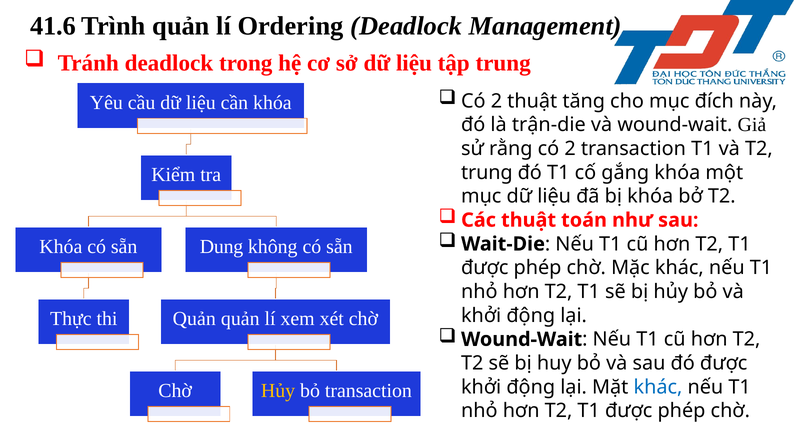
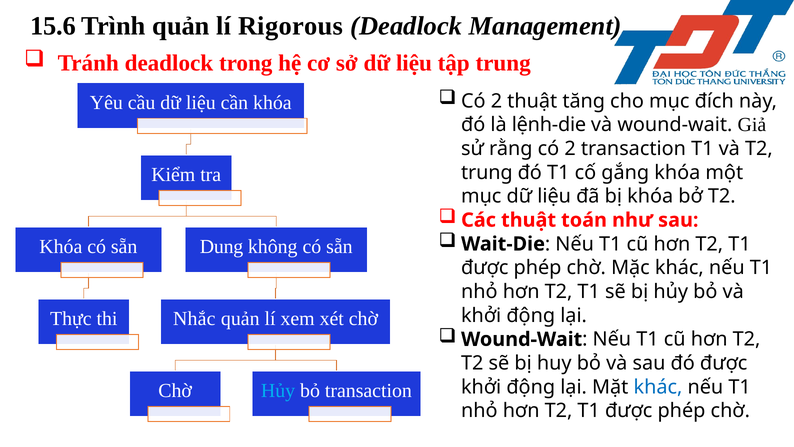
41.6: 41.6 -> 15.6
Ordering: Ordering -> Rigorous
trận-die: trận-die -> lệnh-die
Quản at (194, 319): Quản -> Nhắc
Hủy at (278, 390) colour: yellow -> light blue
